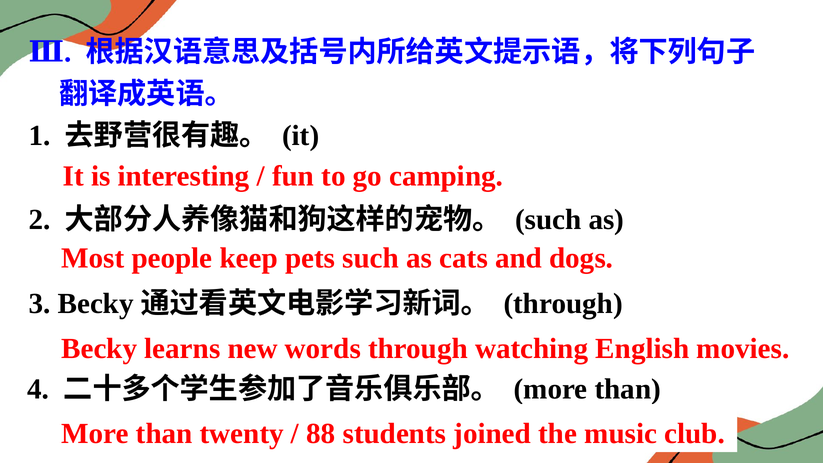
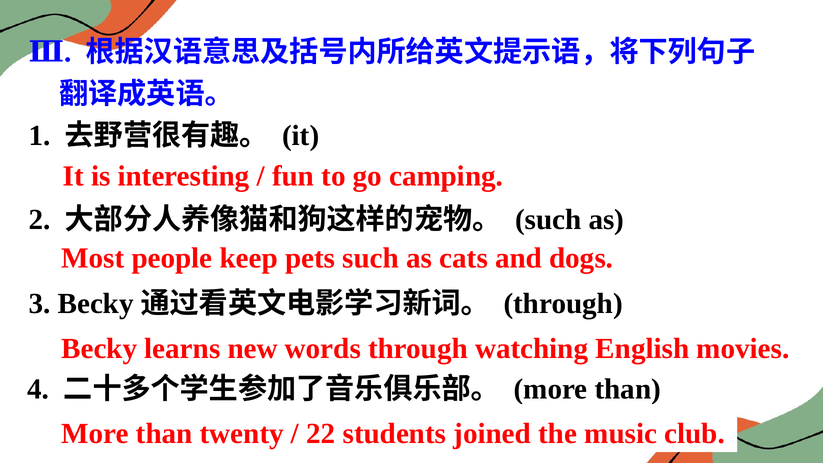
88: 88 -> 22
